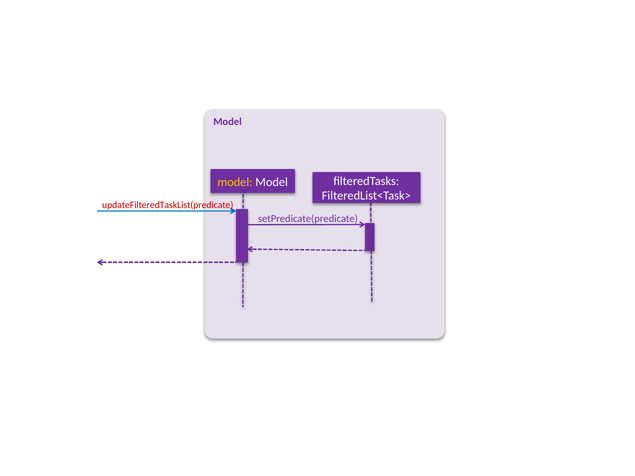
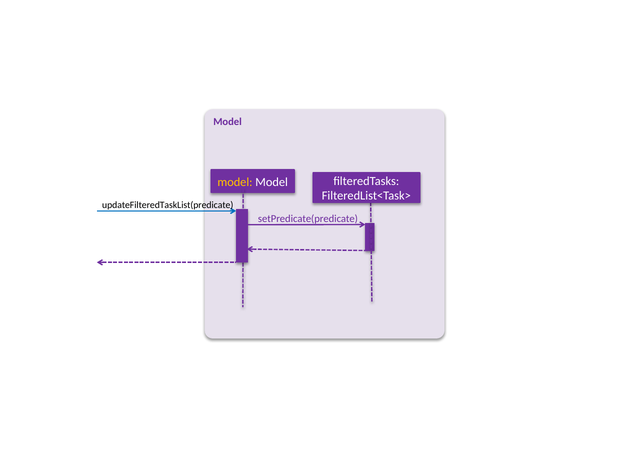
updateFilteredTaskList(predicate colour: red -> black
